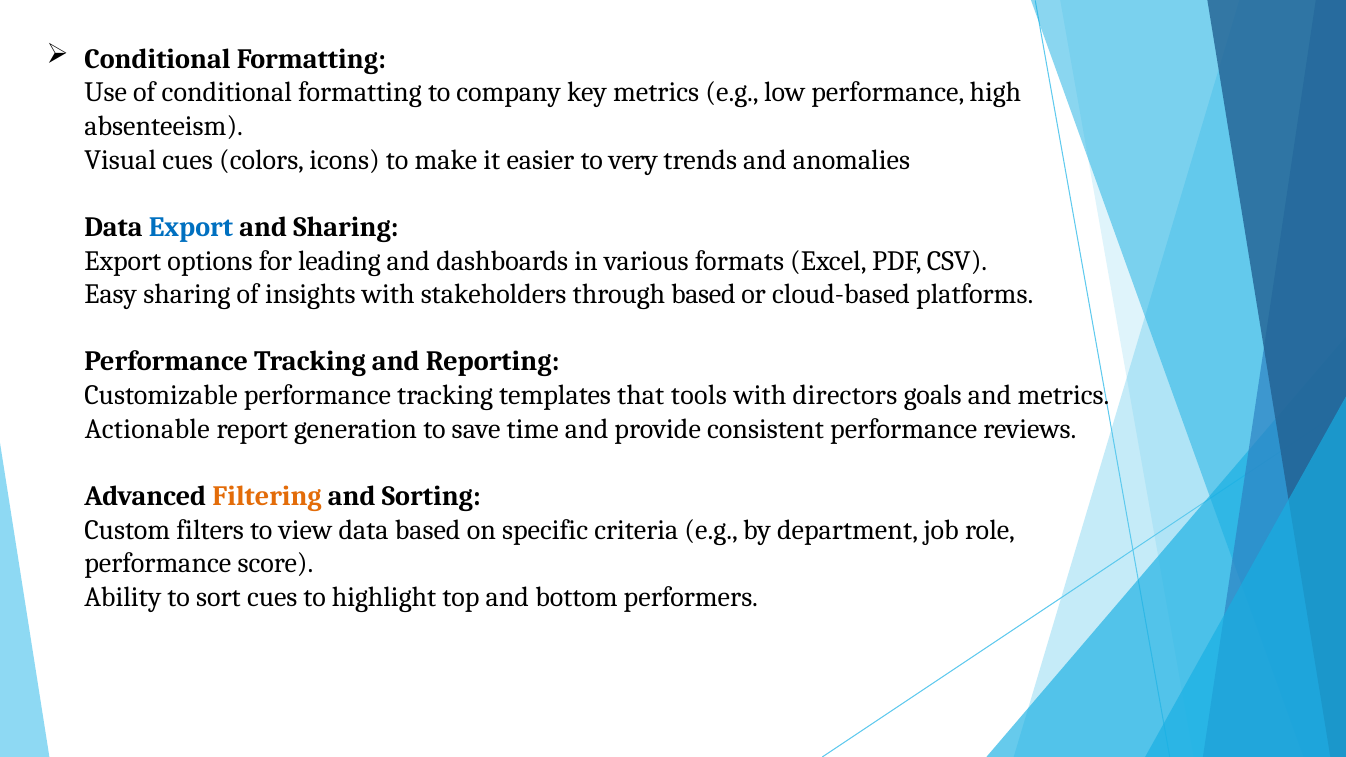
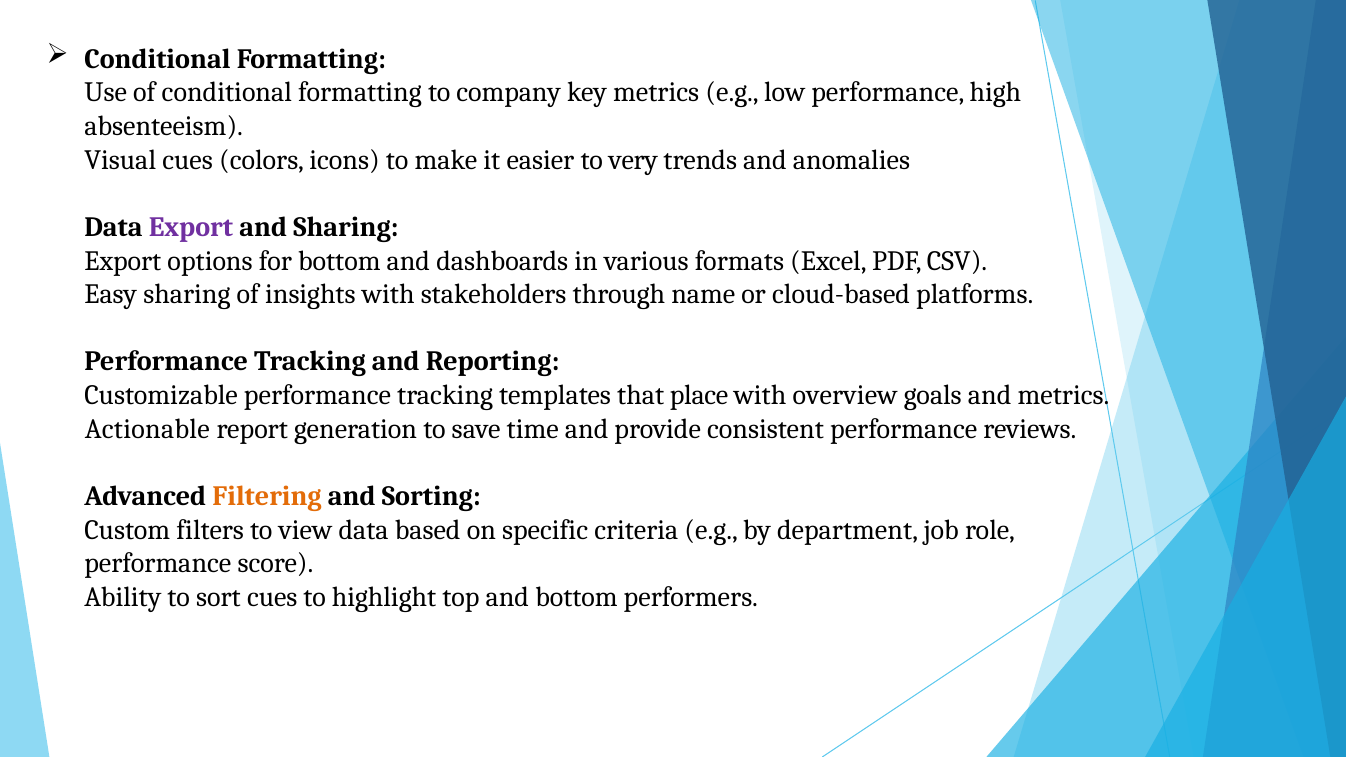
Export at (191, 227) colour: blue -> purple
for leading: leading -> bottom
through based: based -> name
tools: tools -> place
directors: directors -> overview
